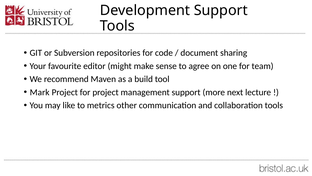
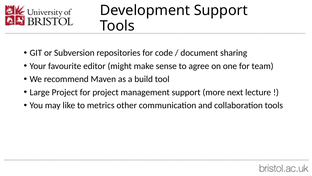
Mark: Mark -> Large
